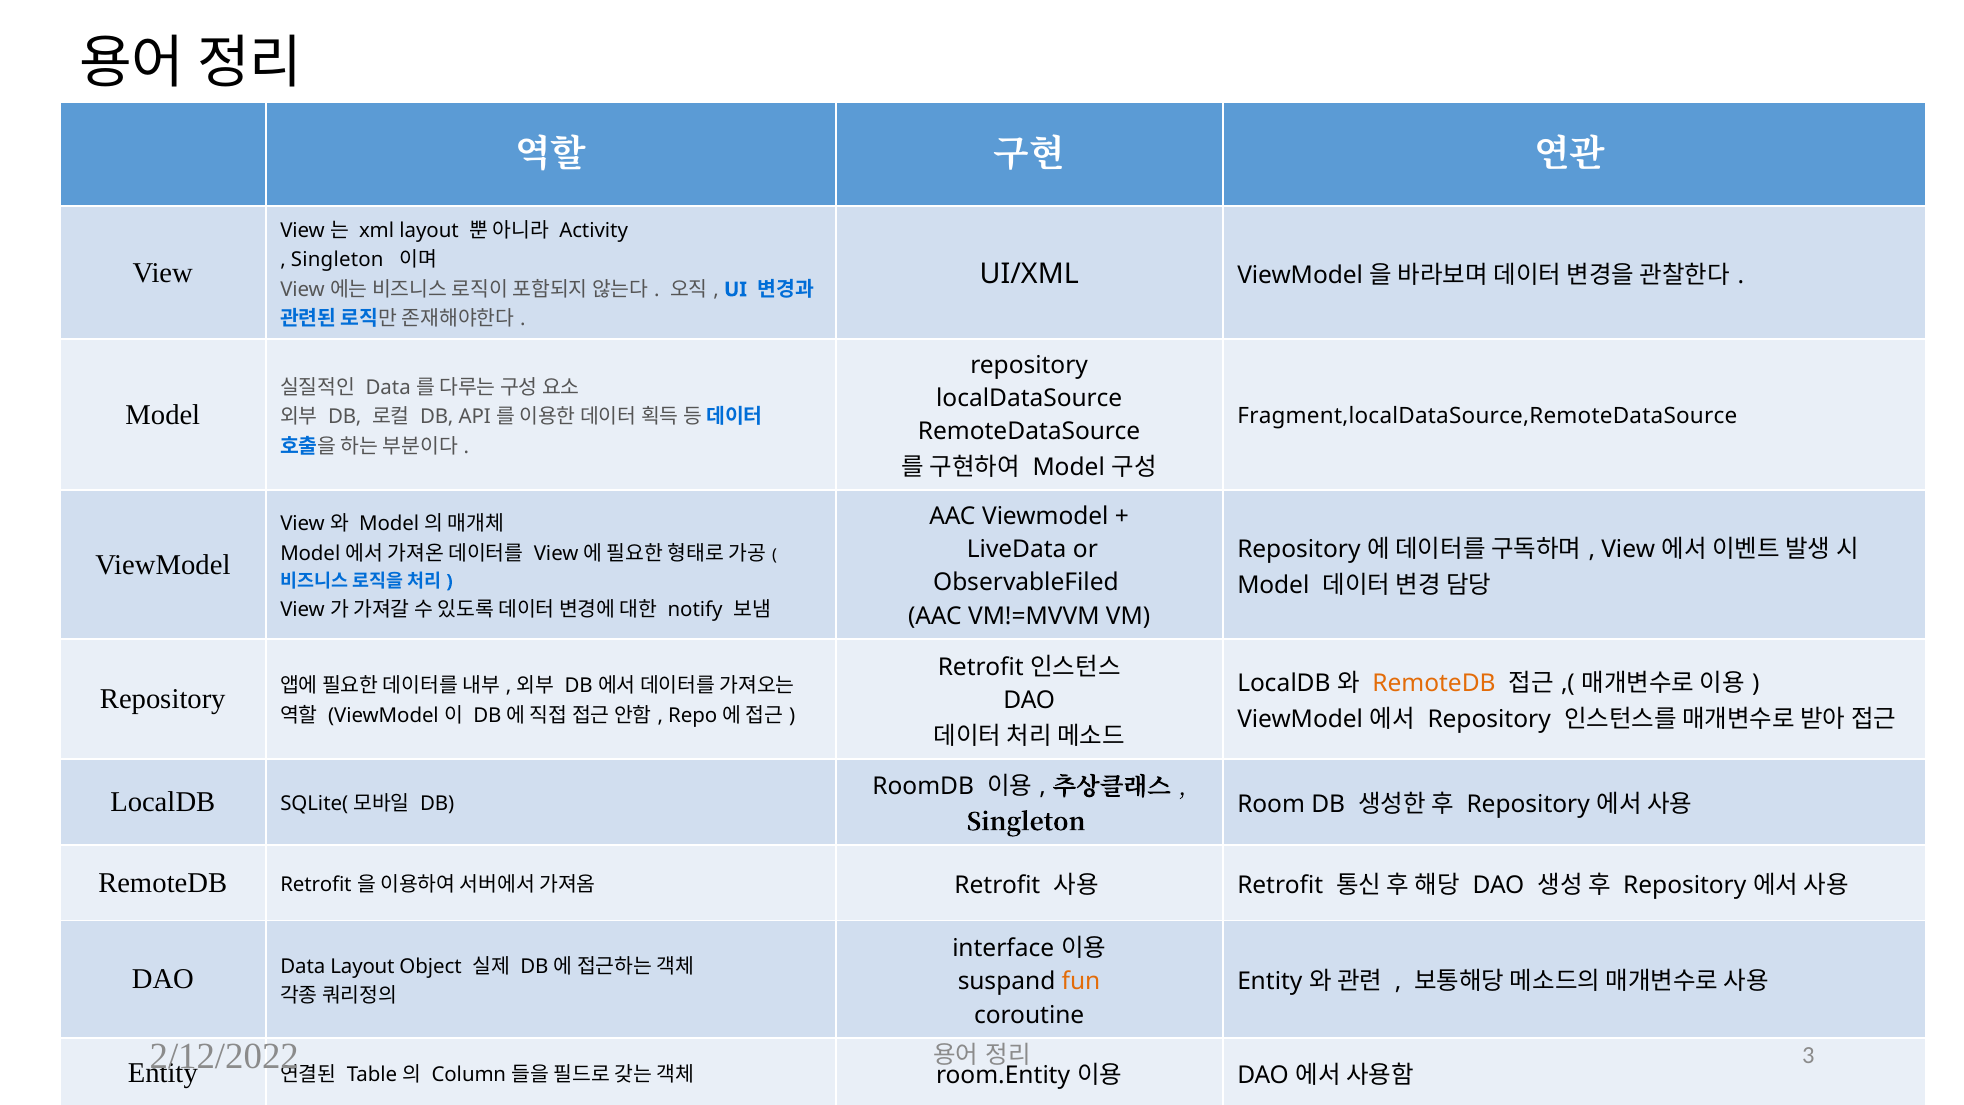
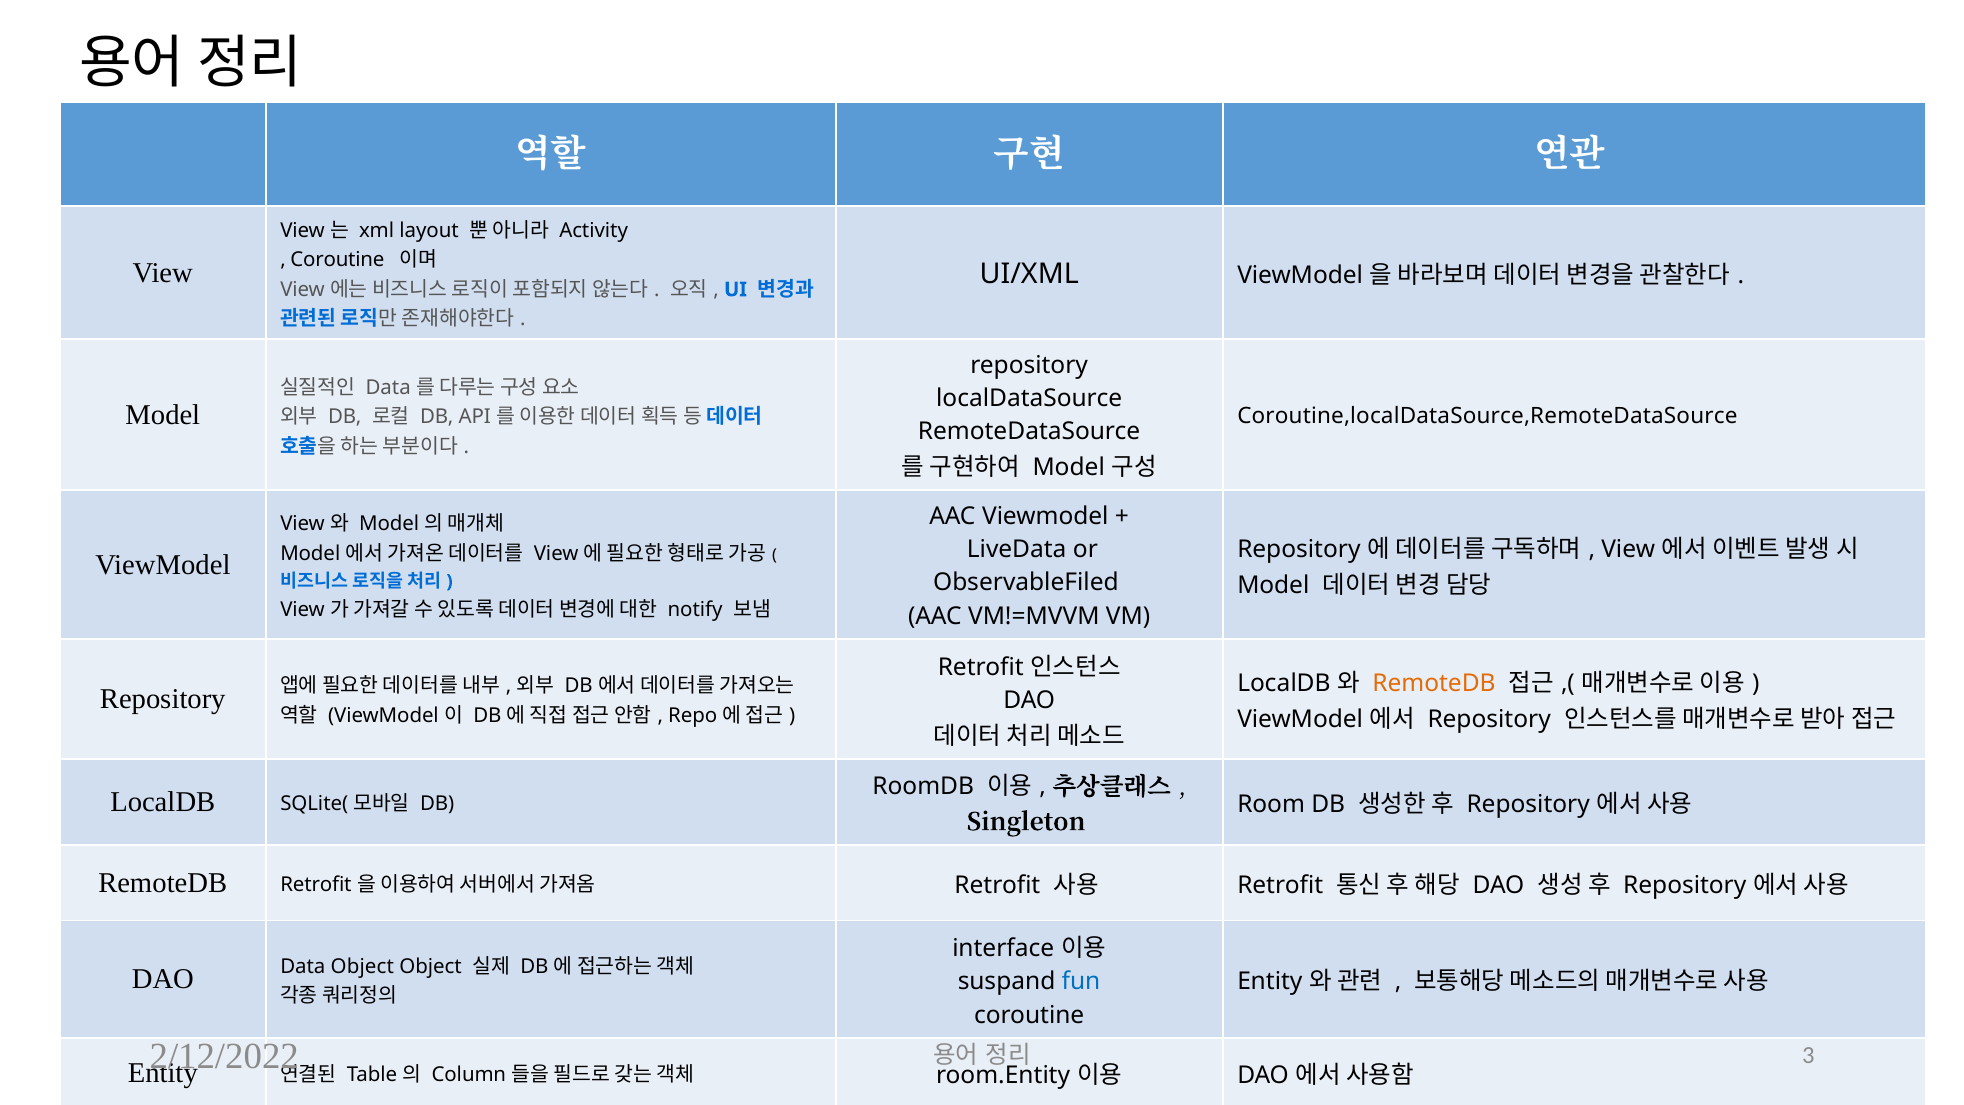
Singleton at (337, 260): Singleton -> Coroutine
Fragment,localDataSource,RemoteDataSource: Fragment,localDataSource,RemoteDataSource -> Coroutine,localDataSource,RemoteDataSource
Data Layout: Layout -> Object
fun colour: orange -> blue
